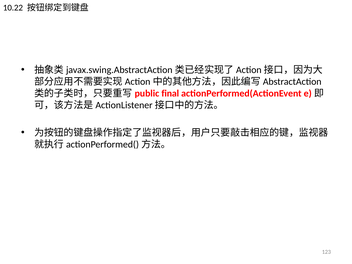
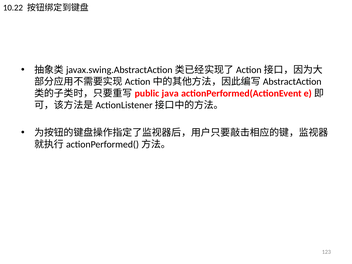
final: final -> java
